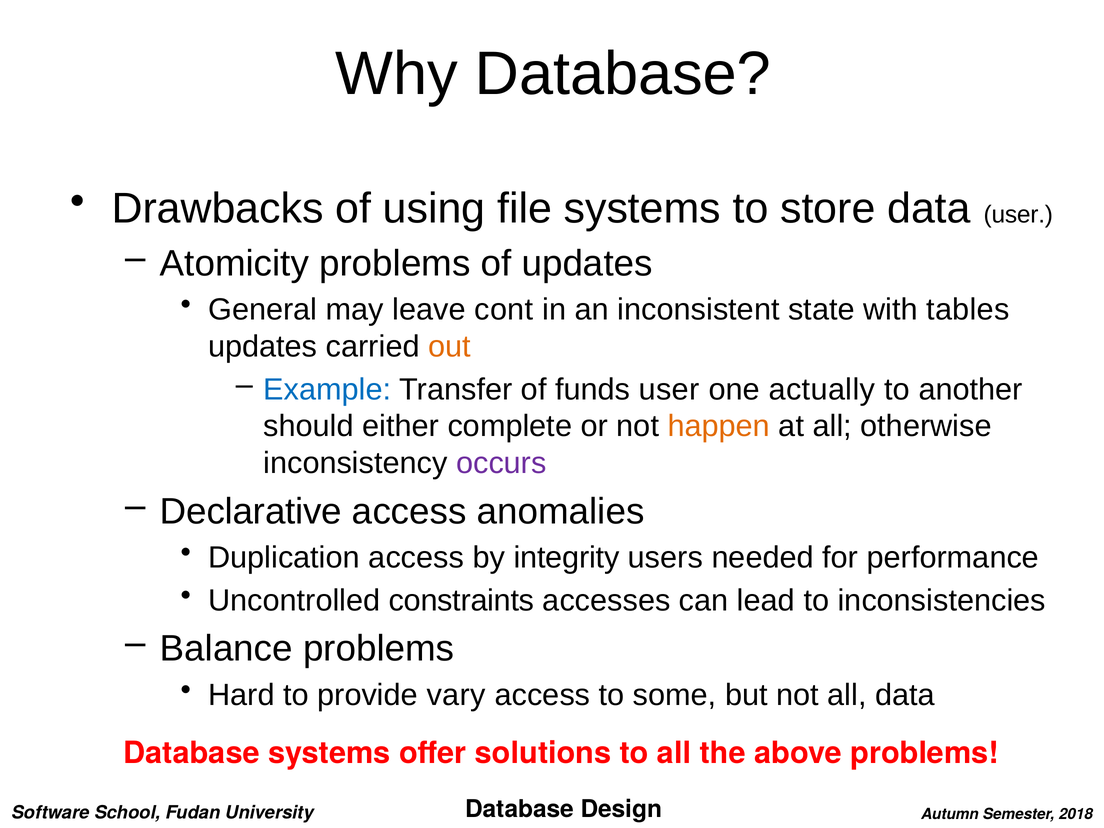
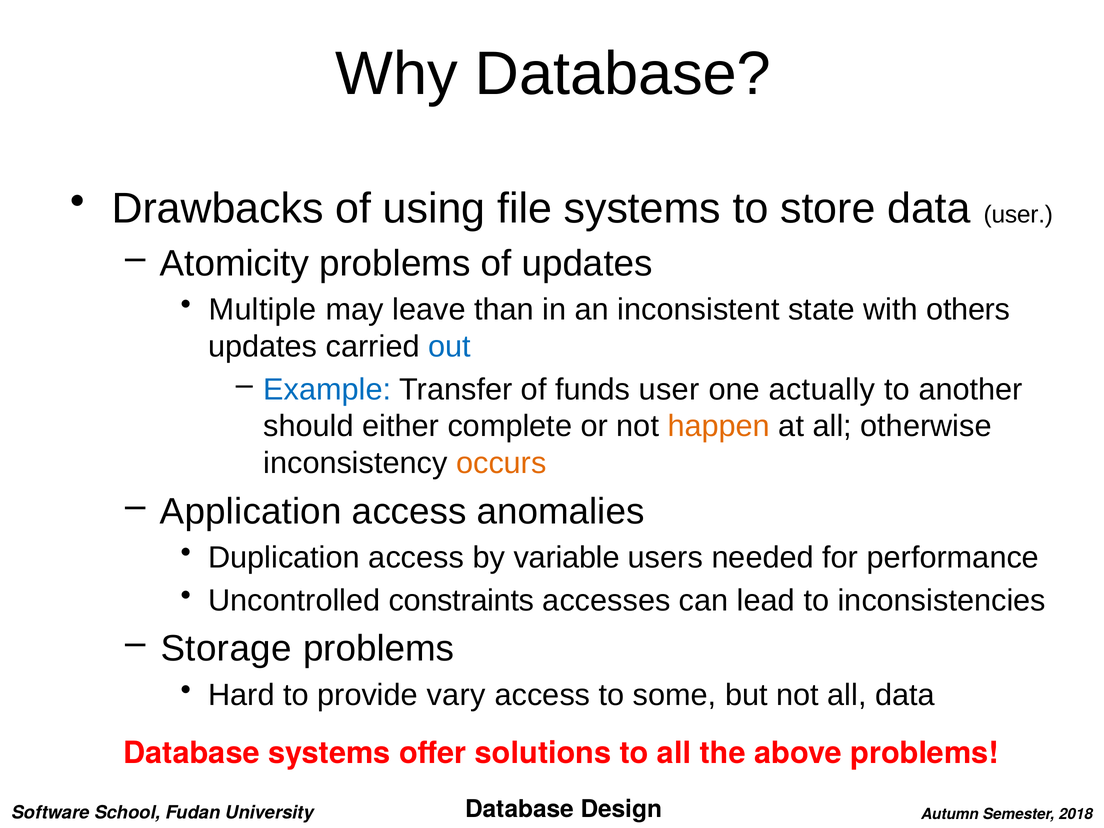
General: General -> Multiple
cont: cont -> than
tables: tables -> others
out colour: orange -> blue
occurs colour: purple -> orange
Declarative: Declarative -> Application
integrity: integrity -> variable
Balance: Balance -> Storage
